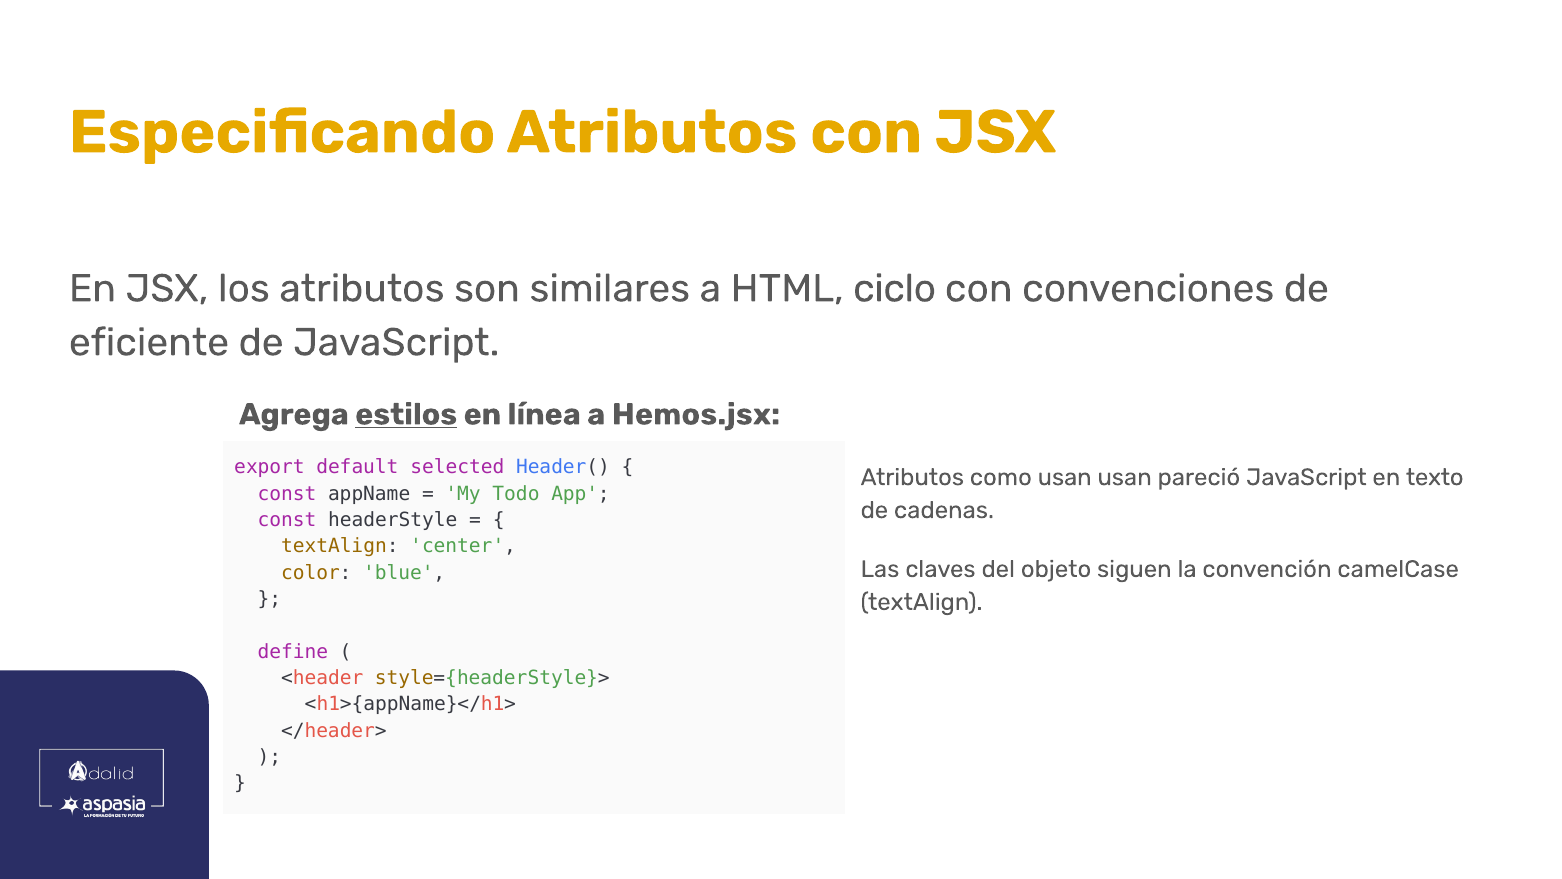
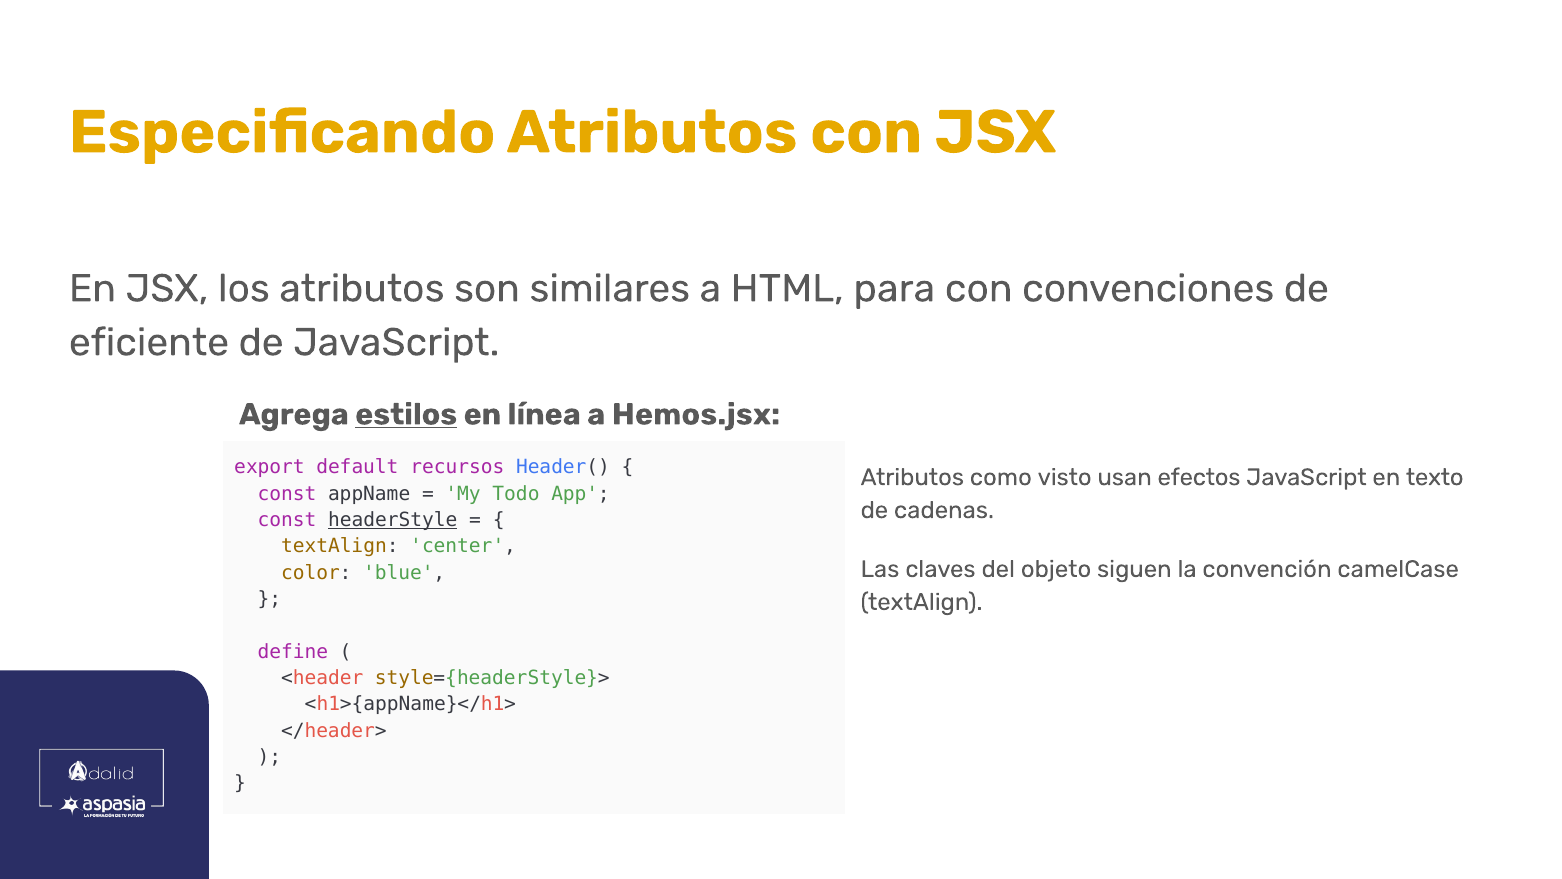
ciclo: ciclo -> para
selected: selected -> recursos
como usan: usan -> visto
pareció: pareció -> efectos
headerStyle underline: none -> present
